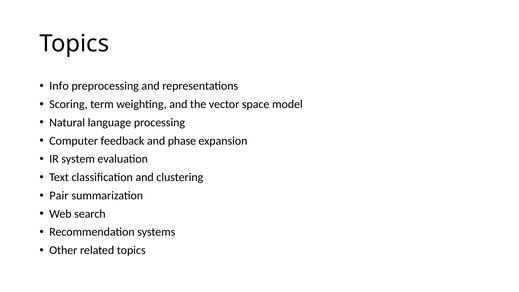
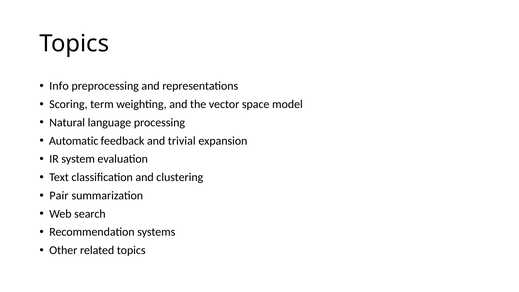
Computer: Computer -> Automatic
phase: phase -> trivial
